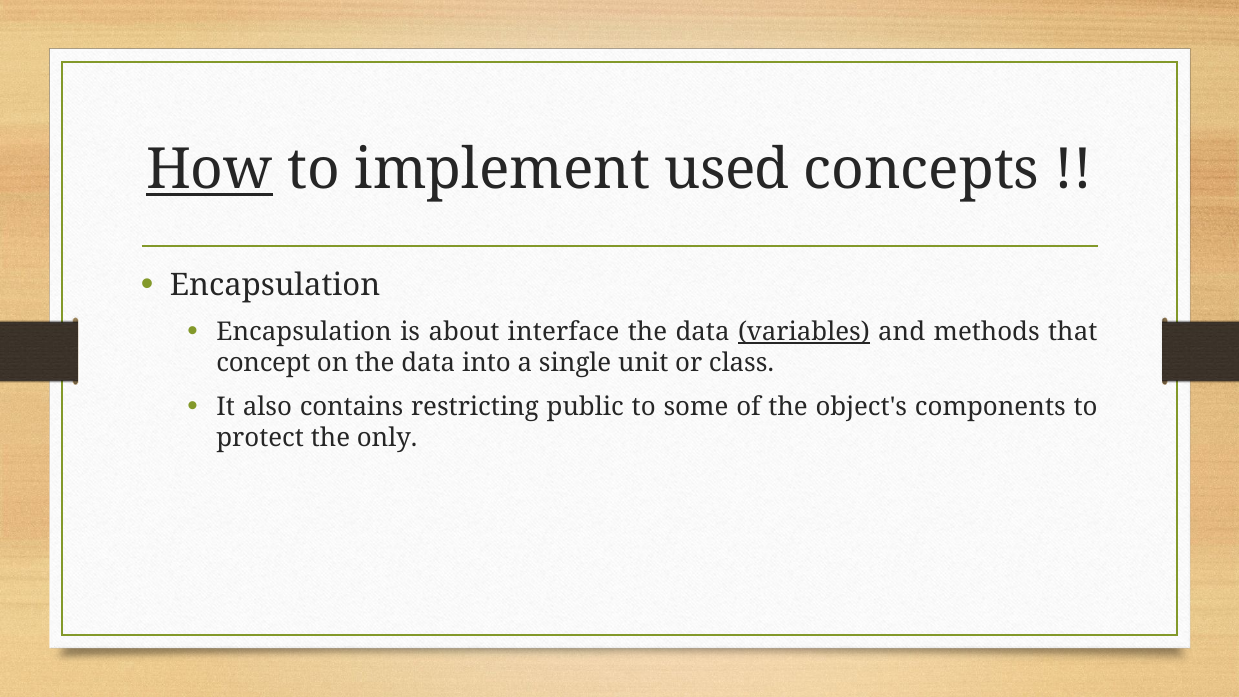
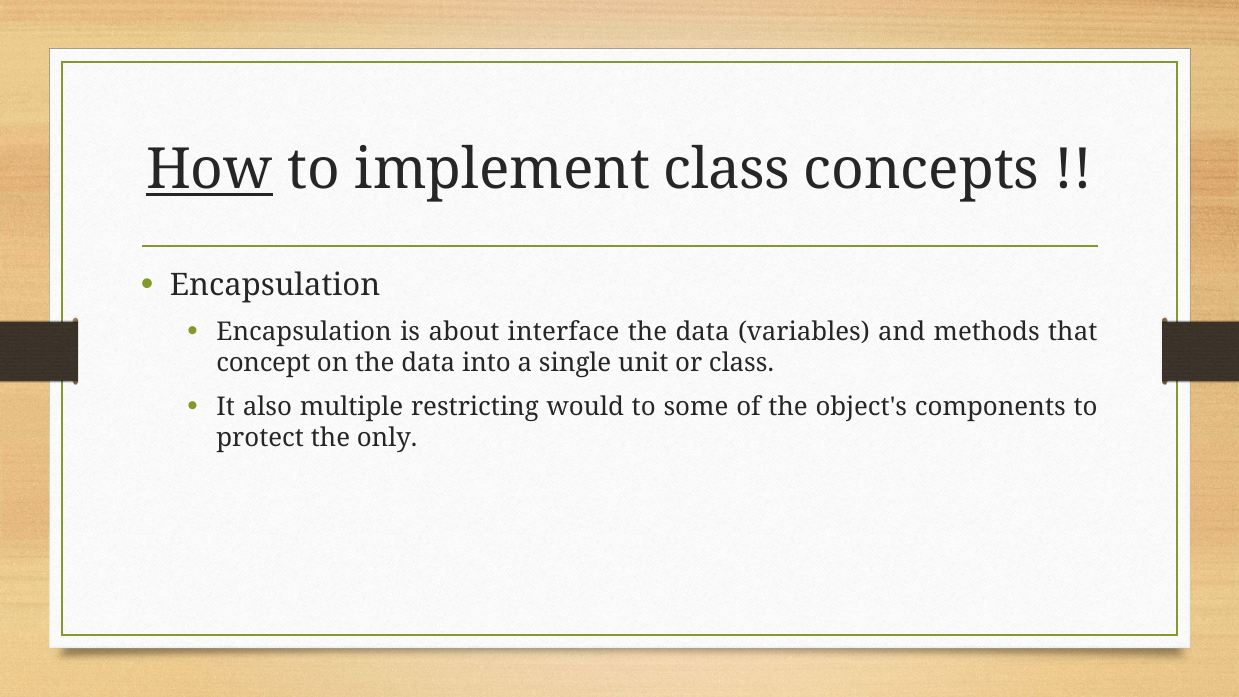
implement used: used -> class
variables underline: present -> none
contains: contains -> multiple
public: public -> would
